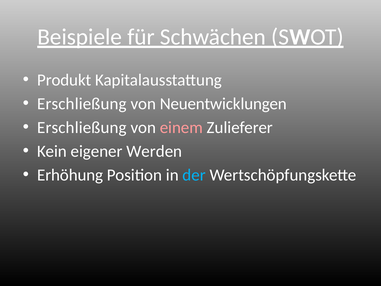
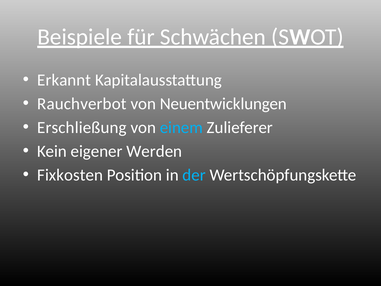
Produkt: Produkt -> Erkannt
Erschließung at (82, 104): Erschließung -> Rauchverbot
einem colour: pink -> light blue
Erhöhung: Erhöhung -> Fixkosten
